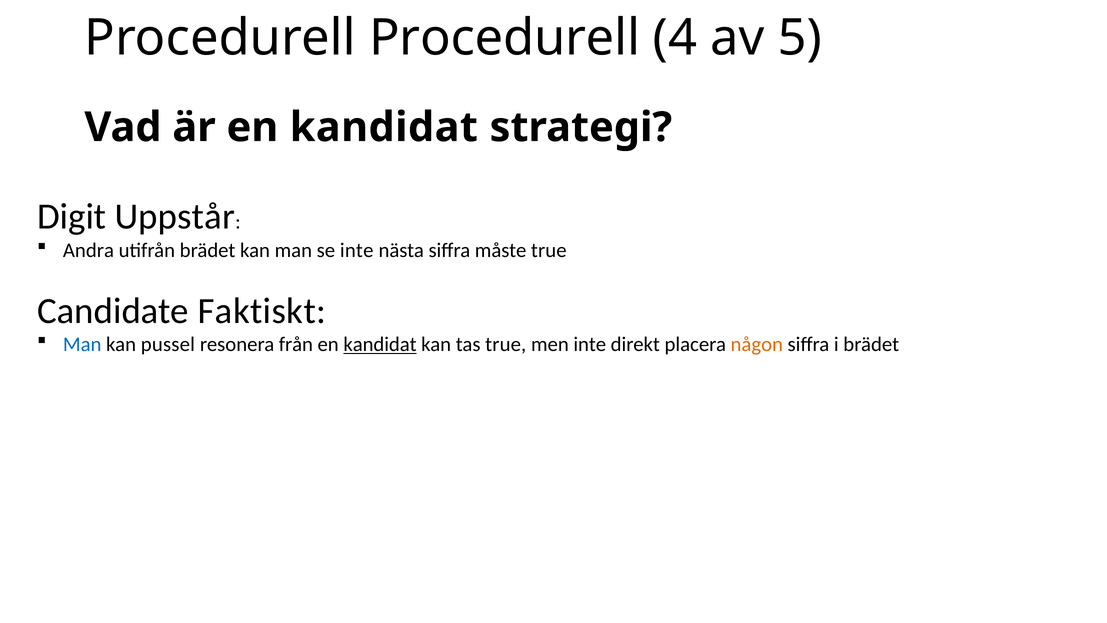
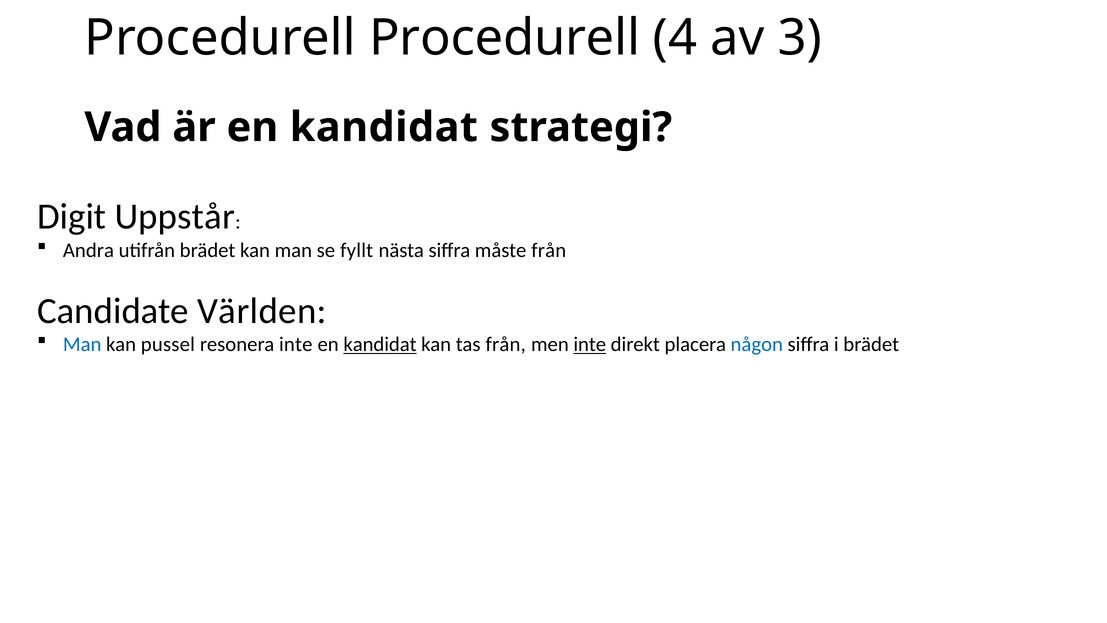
5: 5 -> 3
se inte: inte -> fyllt
måste true: true -> från
Faktiskt: Faktiskt -> Världen
resonera från: från -> inte
tas true: true -> från
inte at (590, 344) underline: none -> present
någon colour: orange -> blue
